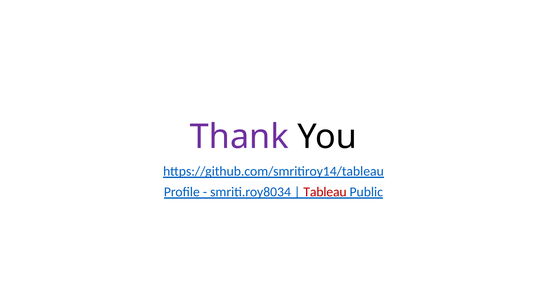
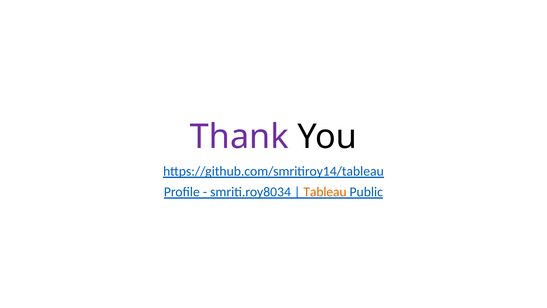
Tableau colour: red -> orange
